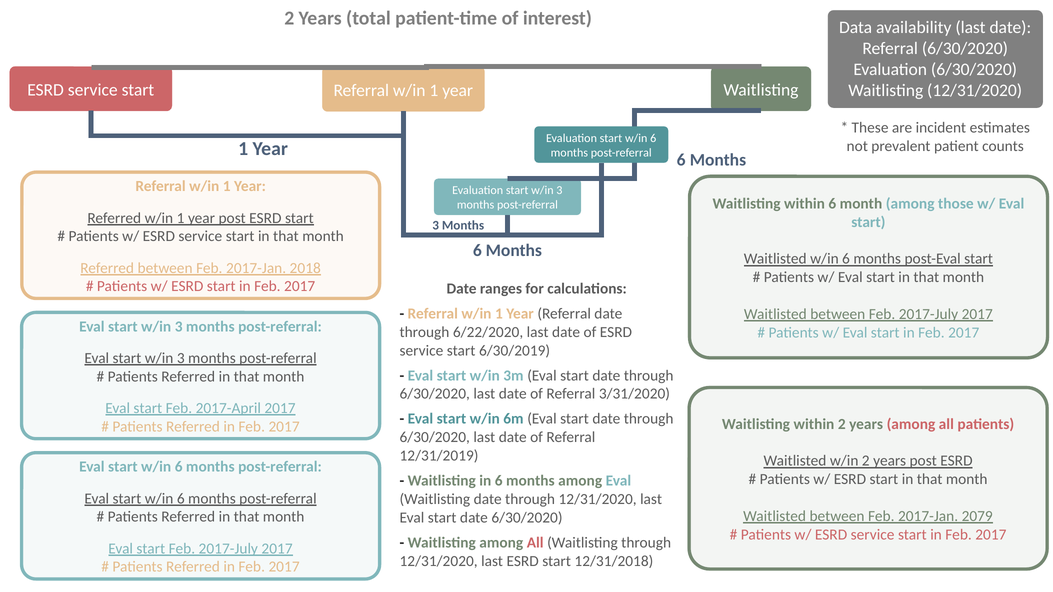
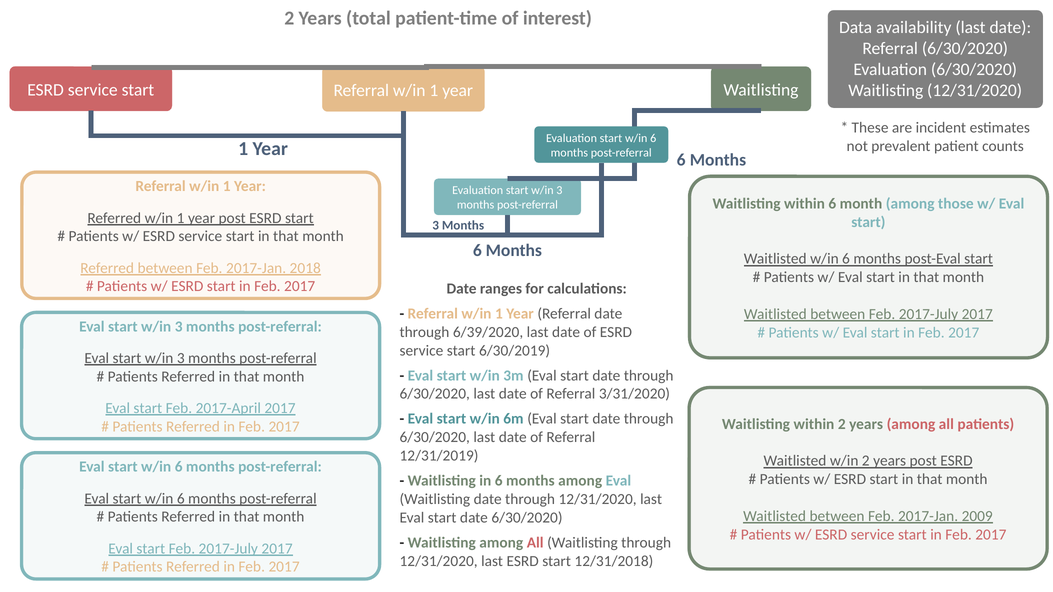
6/22/2020: 6/22/2020 -> 6/39/2020
2079: 2079 -> 2009
